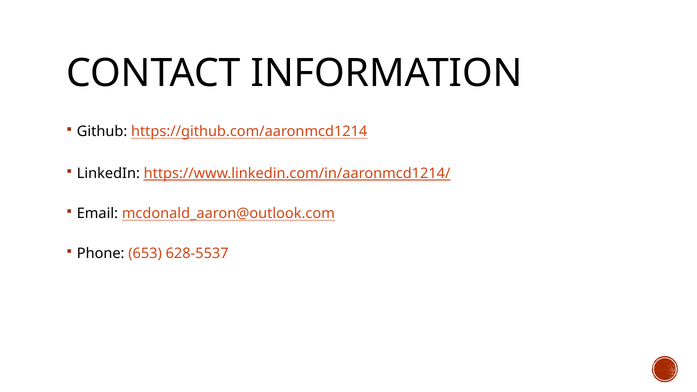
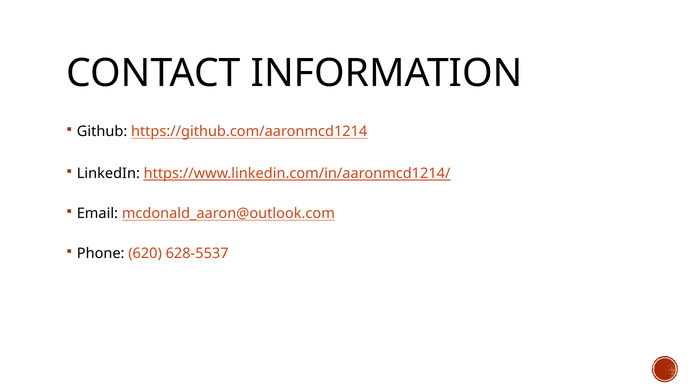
653: 653 -> 620
